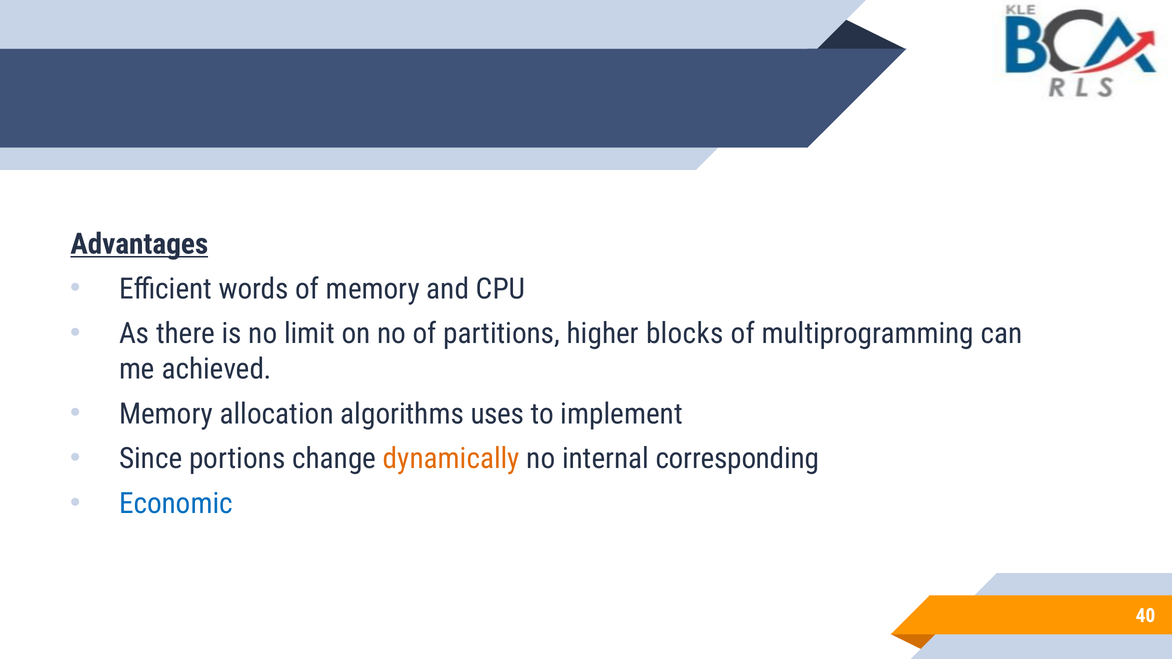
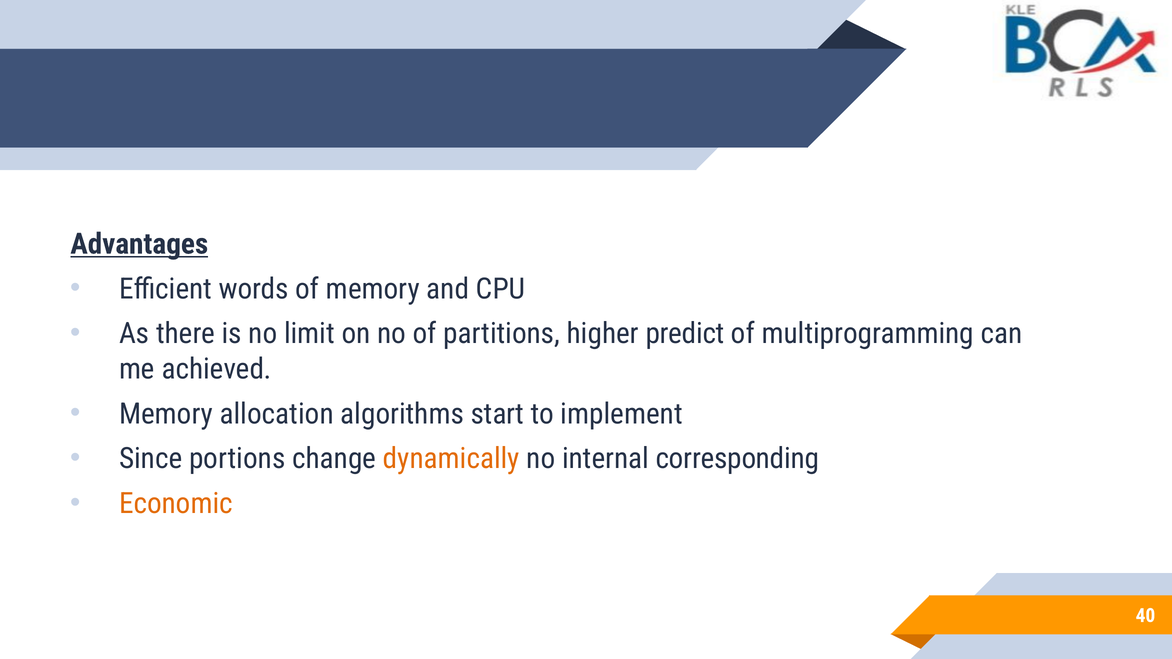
blocks: blocks -> predict
uses: uses -> start
Economic colour: blue -> orange
